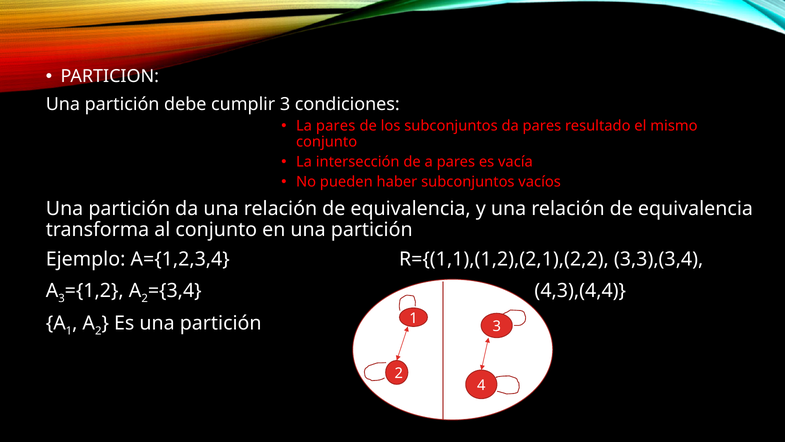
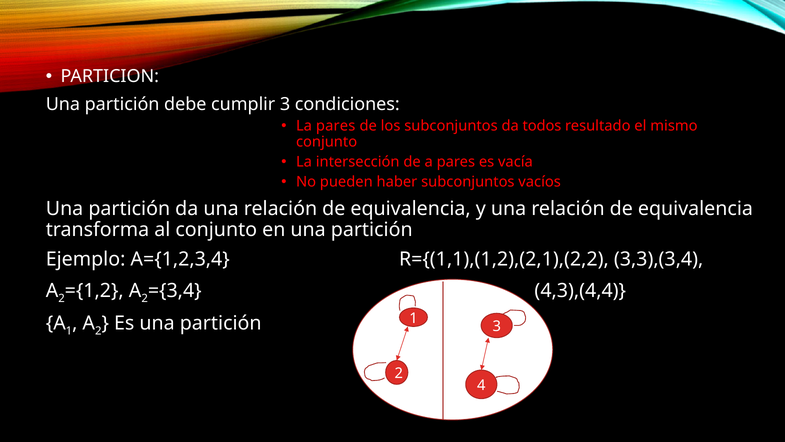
da pares: pares -> todos
3 at (62, 298): 3 -> 2
